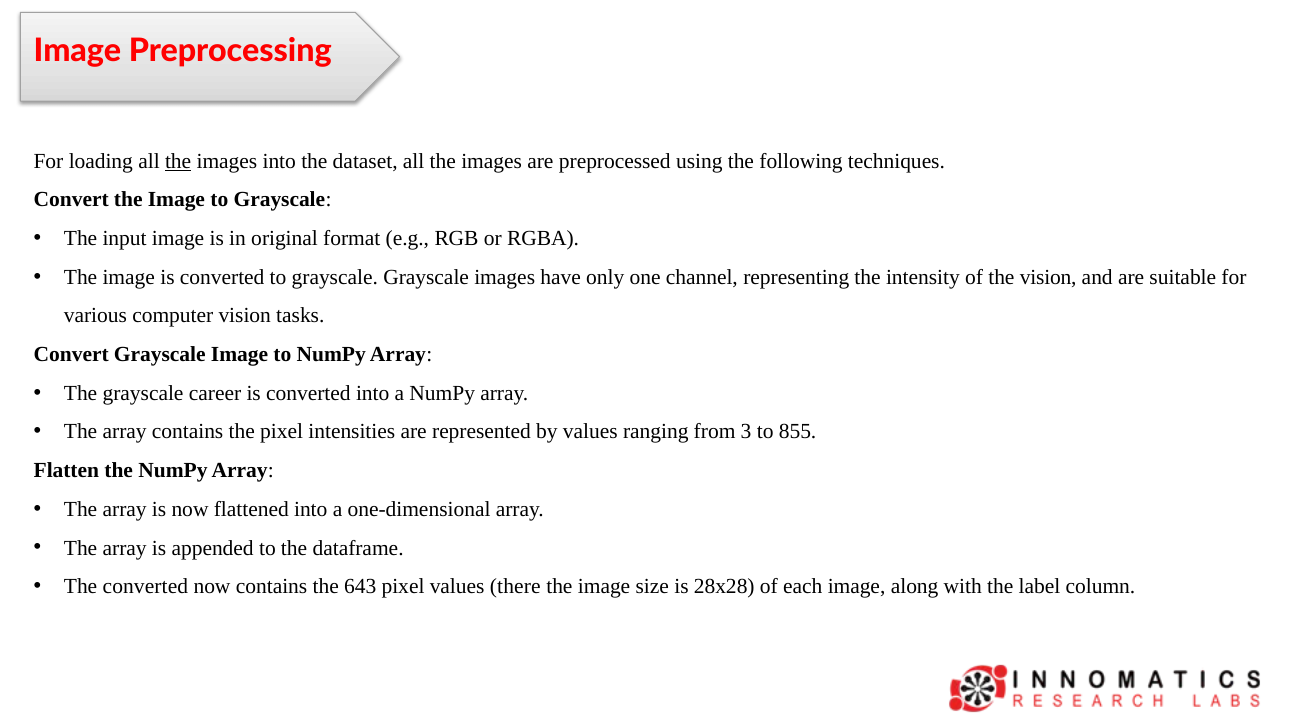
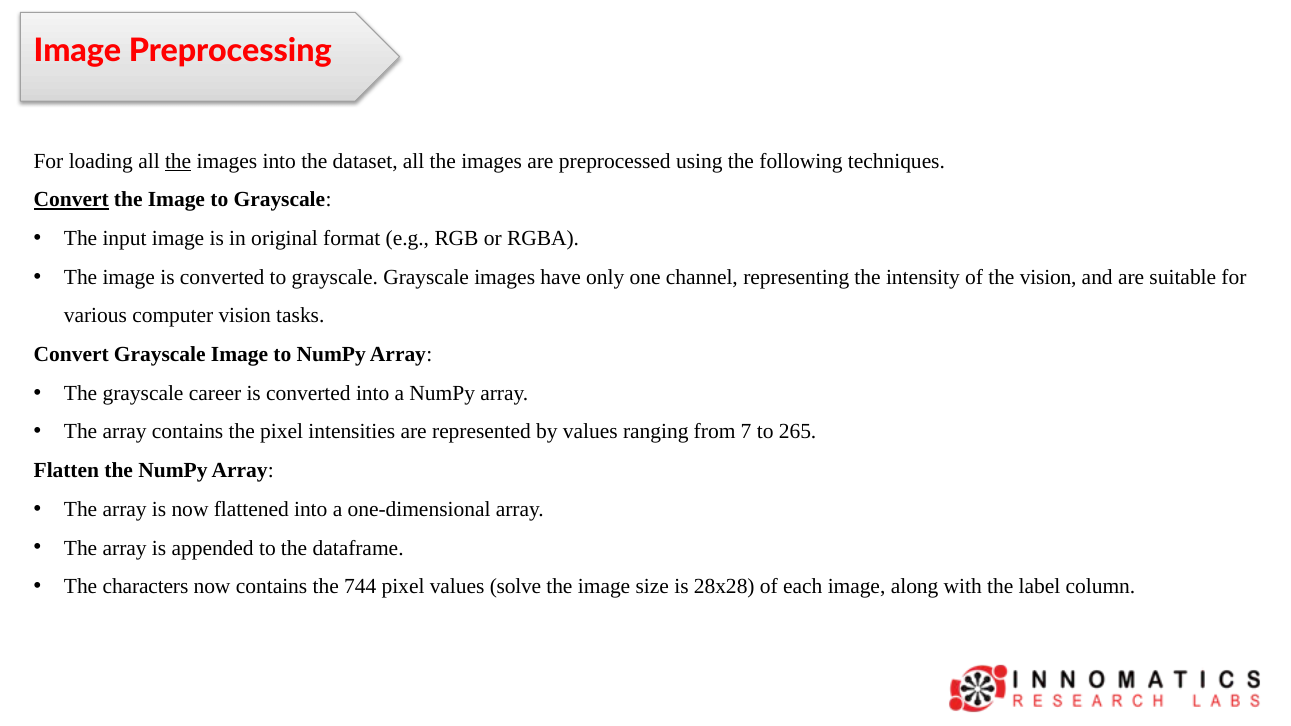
Convert at (71, 200) underline: none -> present
3: 3 -> 7
855: 855 -> 265
The converted: converted -> characters
643: 643 -> 744
there: there -> solve
